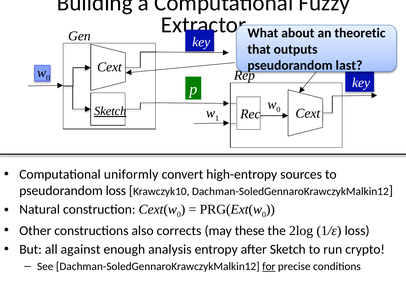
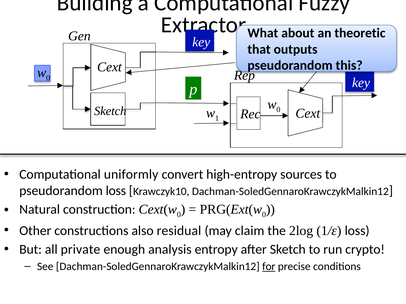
last: last -> this
Sketch at (110, 111) underline: present -> none
corrects: corrects -> residual
these: these -> claim
against: against -> private
